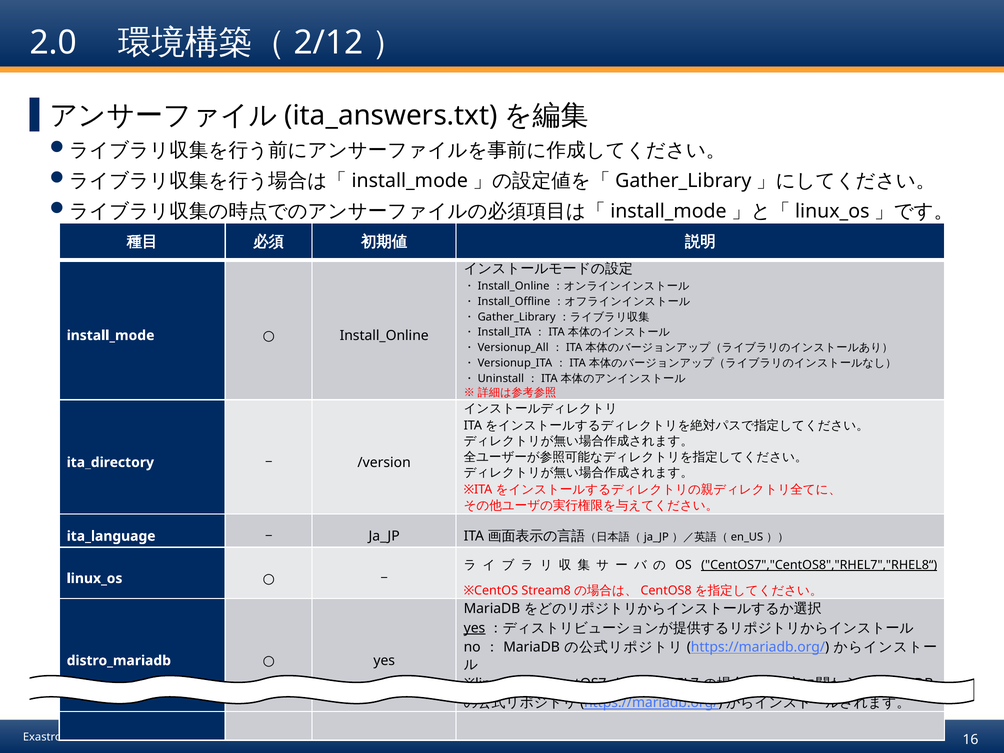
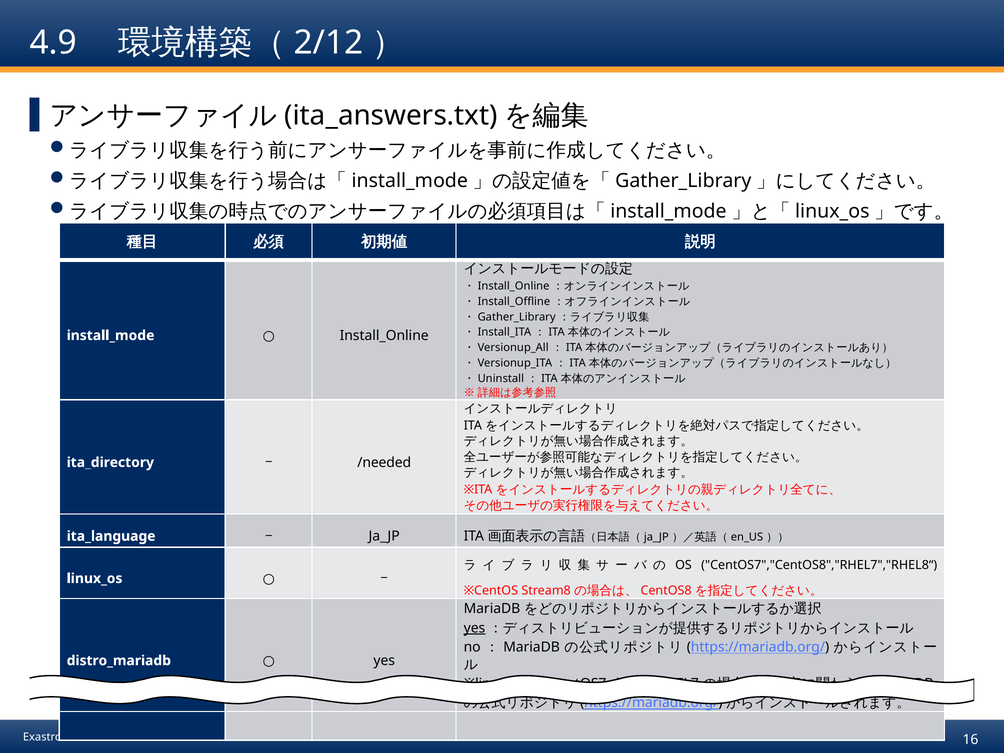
2.0: 2.0 -> 4.9
/version: /version -> /needed
CentOS7","CentOS8","RHEL7","RHEL8“ underline: present -> none
